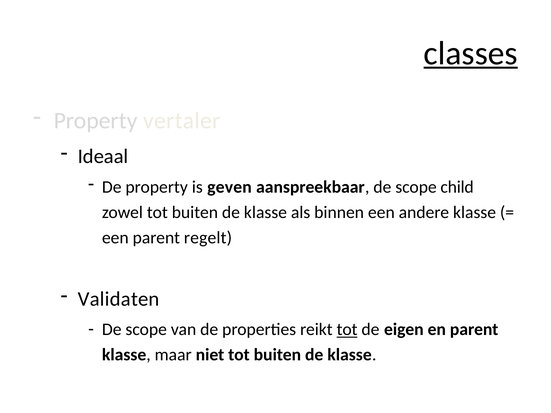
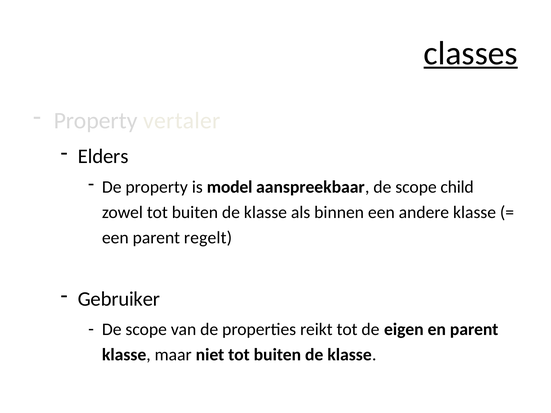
Ideaal: Ideaal -> Elders
geven: geven -> model
Validaten: Validaten -> Gebruiker
tot at (347, 330) underline: present -> none
